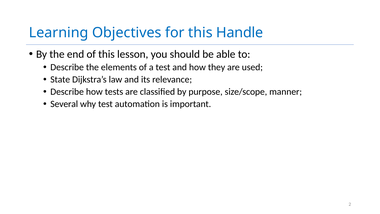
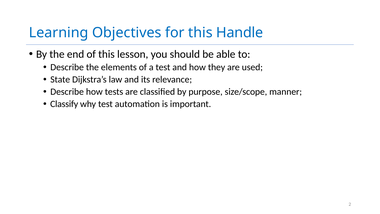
Several: Several -> Classify
